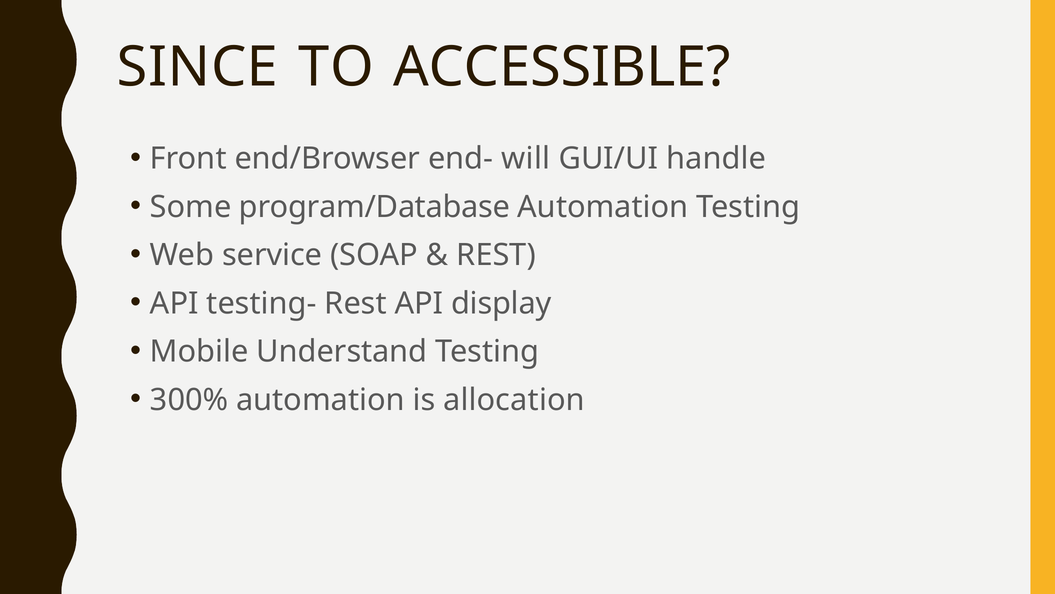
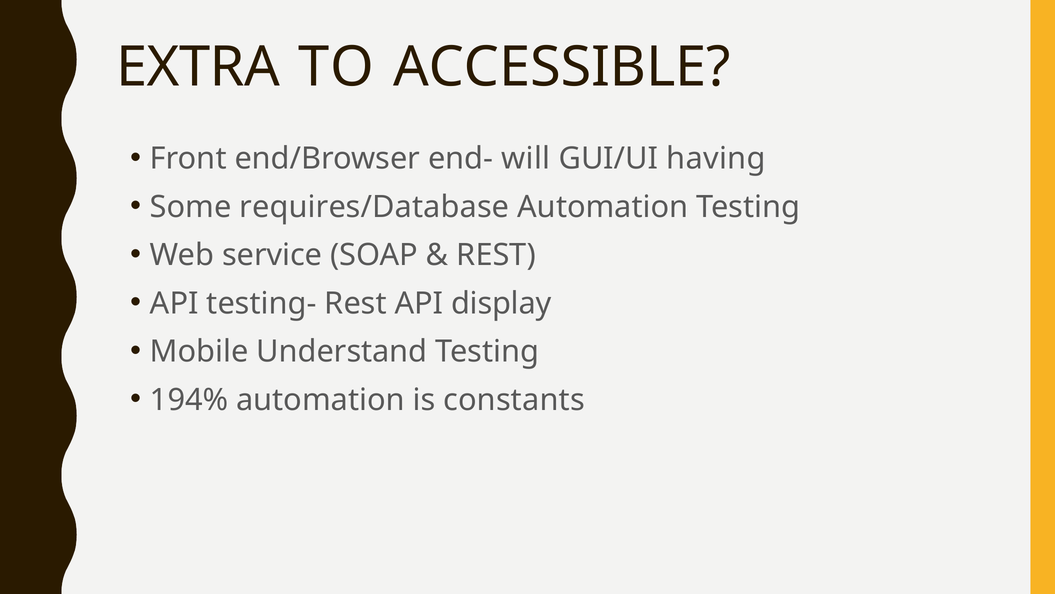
SINCE: SINCE -> EXTRA
handle: handle -> having
program/Database: program/Database -> requires/Database
300%: 300% -> 194%
allocation: allocation -> constants
